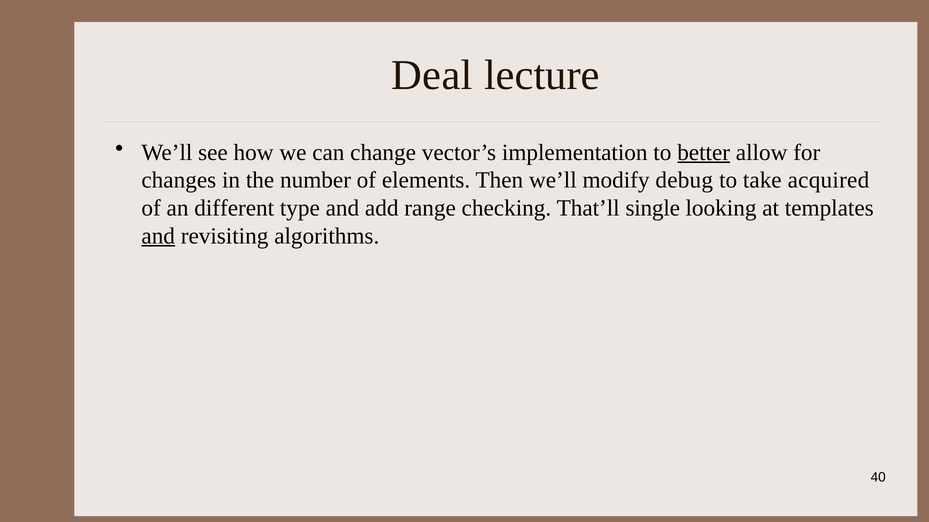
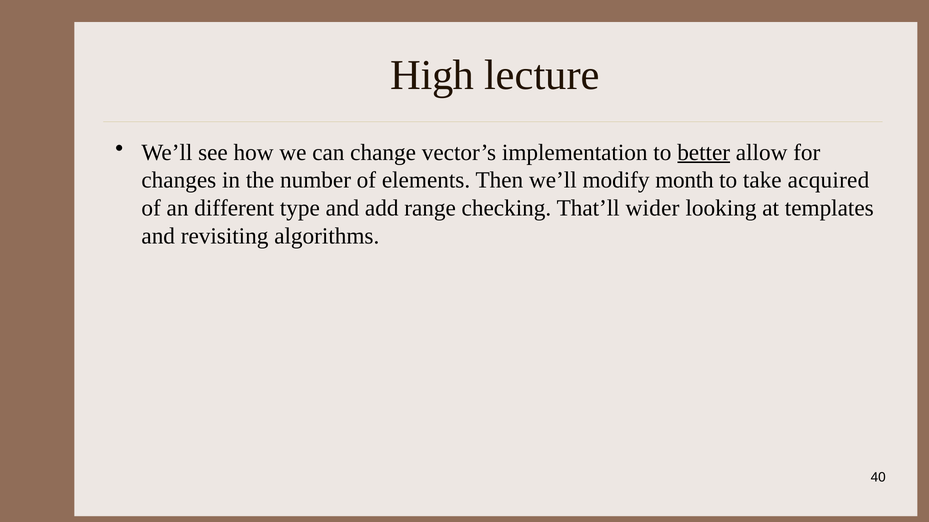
Deal: Deal -> High
debug: debug -> month
single: single -> wider
and at (158, 236) underline: present -> none
